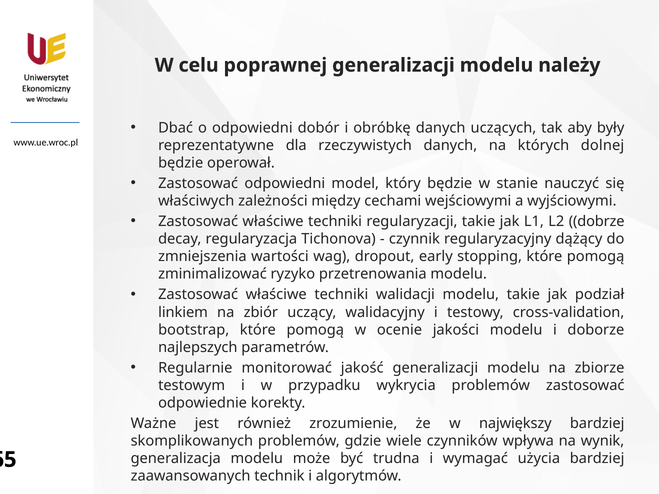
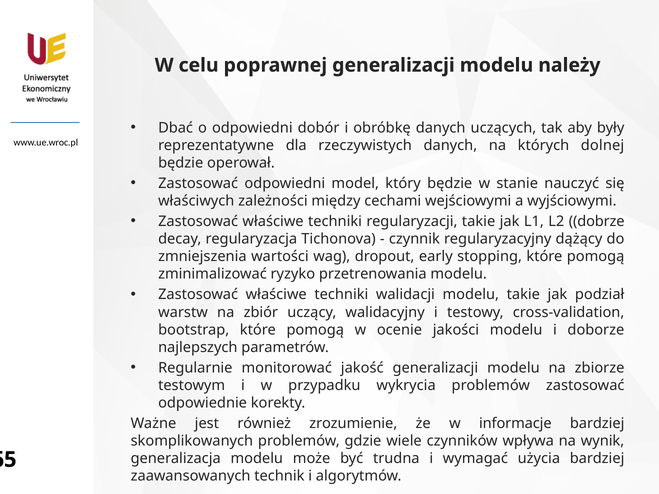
linkiem: linkiem -> warstw
największy: największy -> informacje
